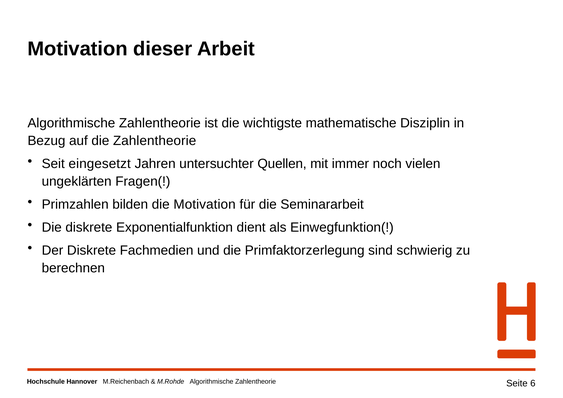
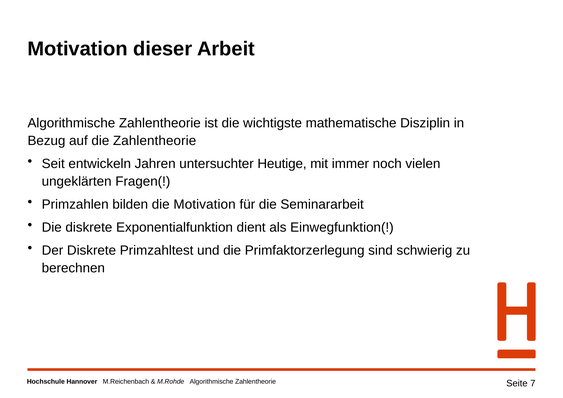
eingesetzt: eingesetzt -> entwickeln
Quellen: Quellen -> Heutige
Fachmedien: Fachmedien -> Primzahltest
6: 6 -> 7
